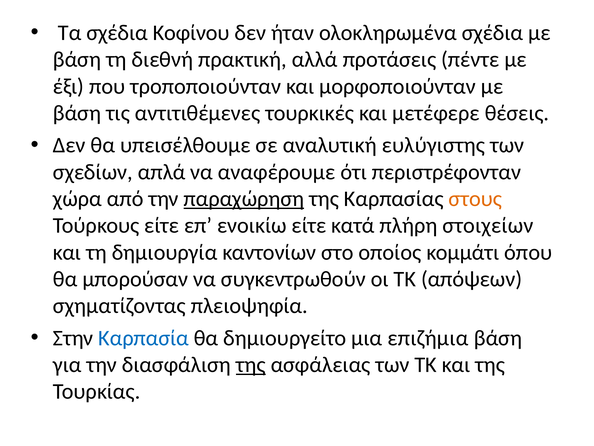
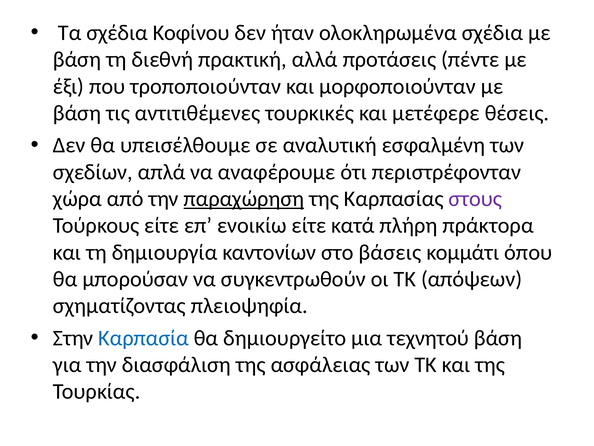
ευλύγιστης: ευλύγιστης -> εσφαλμένη
στους colour: orange -> purple
στοιχείων: στοιχείων -> πράκτορα
οποίος: οποίος -> βάσεις
επιζήμια: επιζήμια -> τεχνητού
της at (251, 364) underline: present -> none
